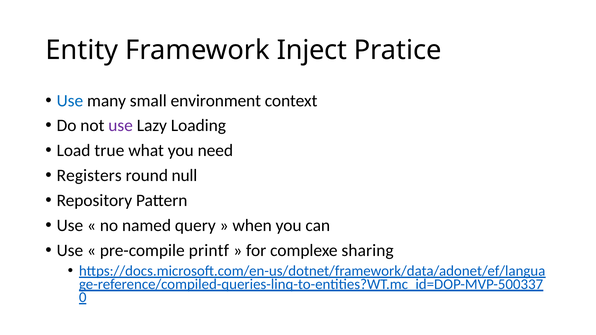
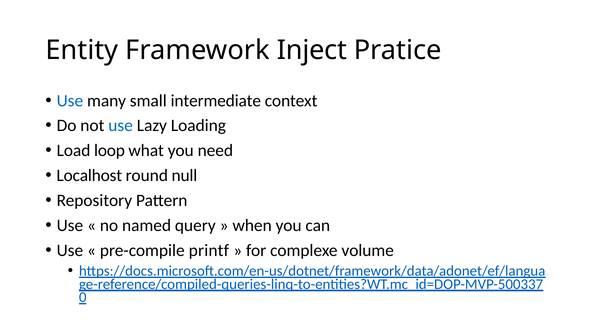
environment: environment -> intermediate
use at (121, 126) colour: purple -> blue
true: true -> loop
Registers: Registers -> Localhost
sharing: sharing -> volume
